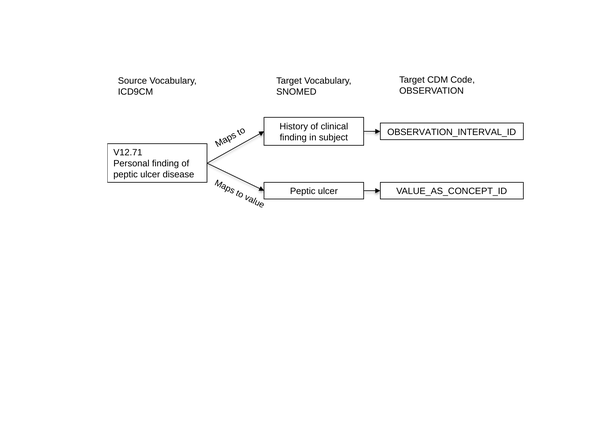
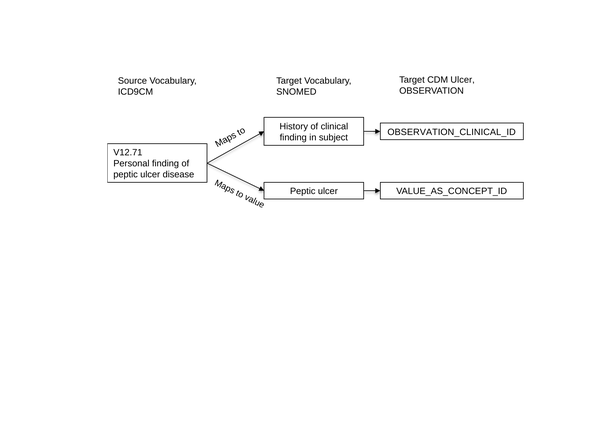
CDM Code: Code -> Ulcer
OBSERVATION_INTERVAL_ID: OBSERVATION_INTERVAL_ID -> OBSERVATION_CLINICAL_ID
